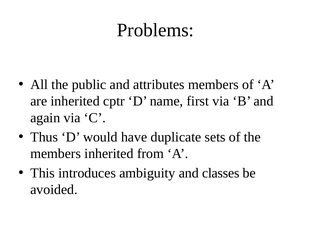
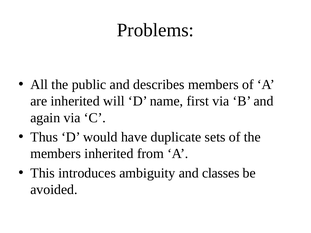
attributes: attributes -> describes
cptr: cptr -> will
